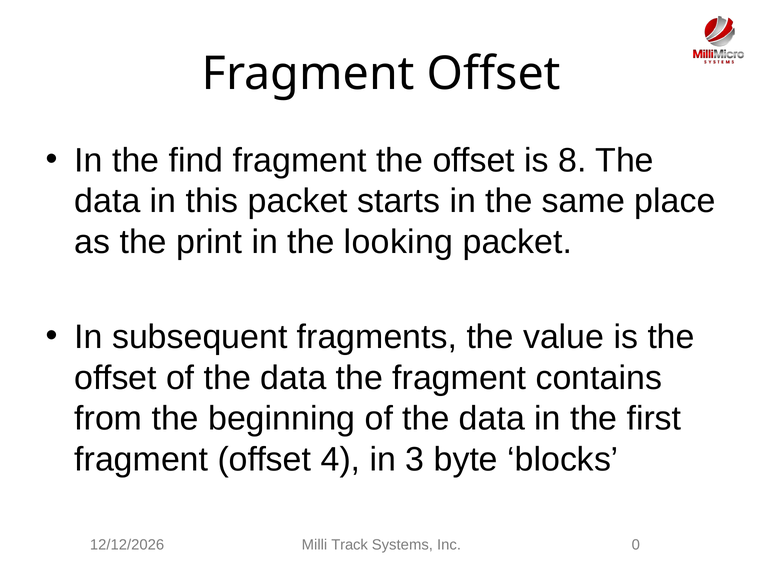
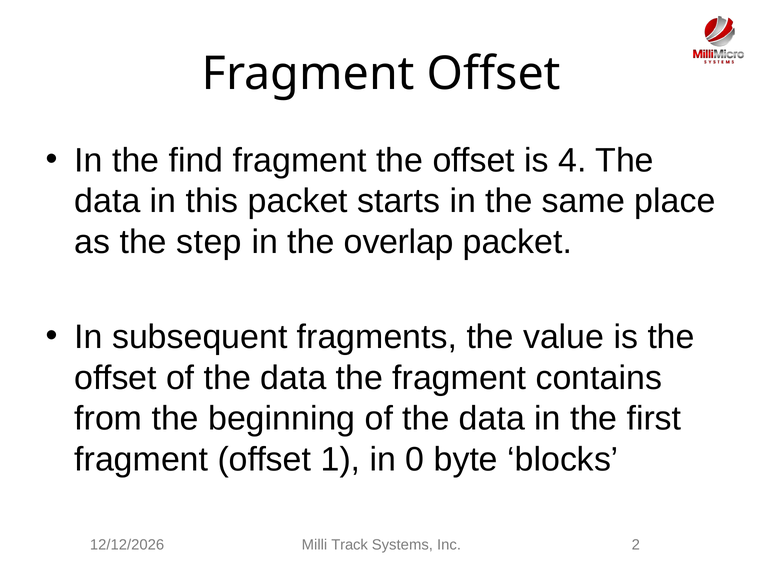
8: 8 -> 4
print: print -> step
looking: looking -> overlap
4: 4 -> 1
3: 3 -> 0
0: 0 -> 2
